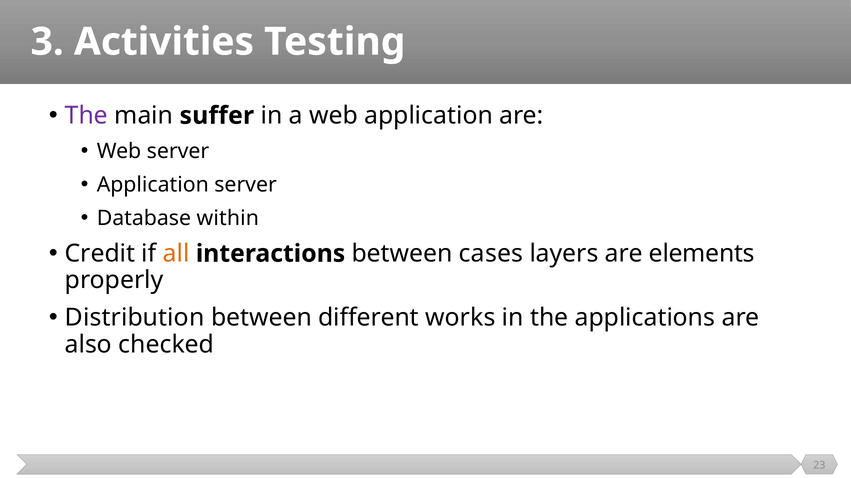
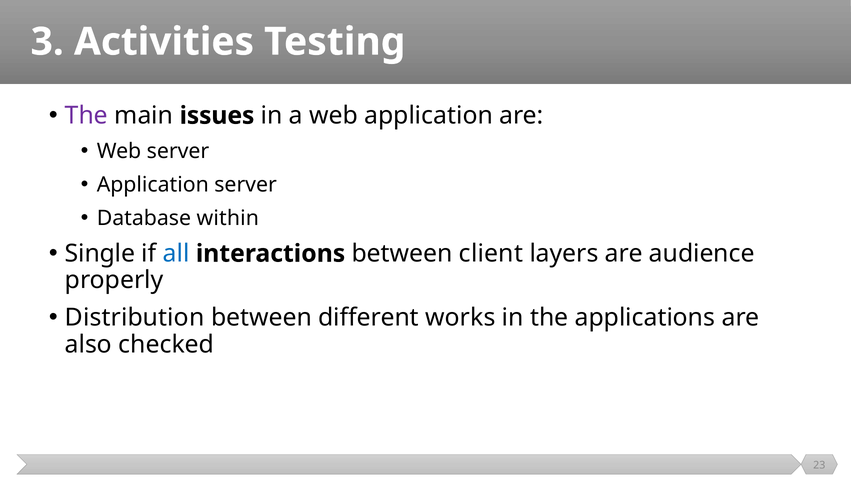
suffer: suffer -> issues
Credit: Credit -> Single
all colour: orange -> blue
cases: cases -> client
elements: elements -> audience
